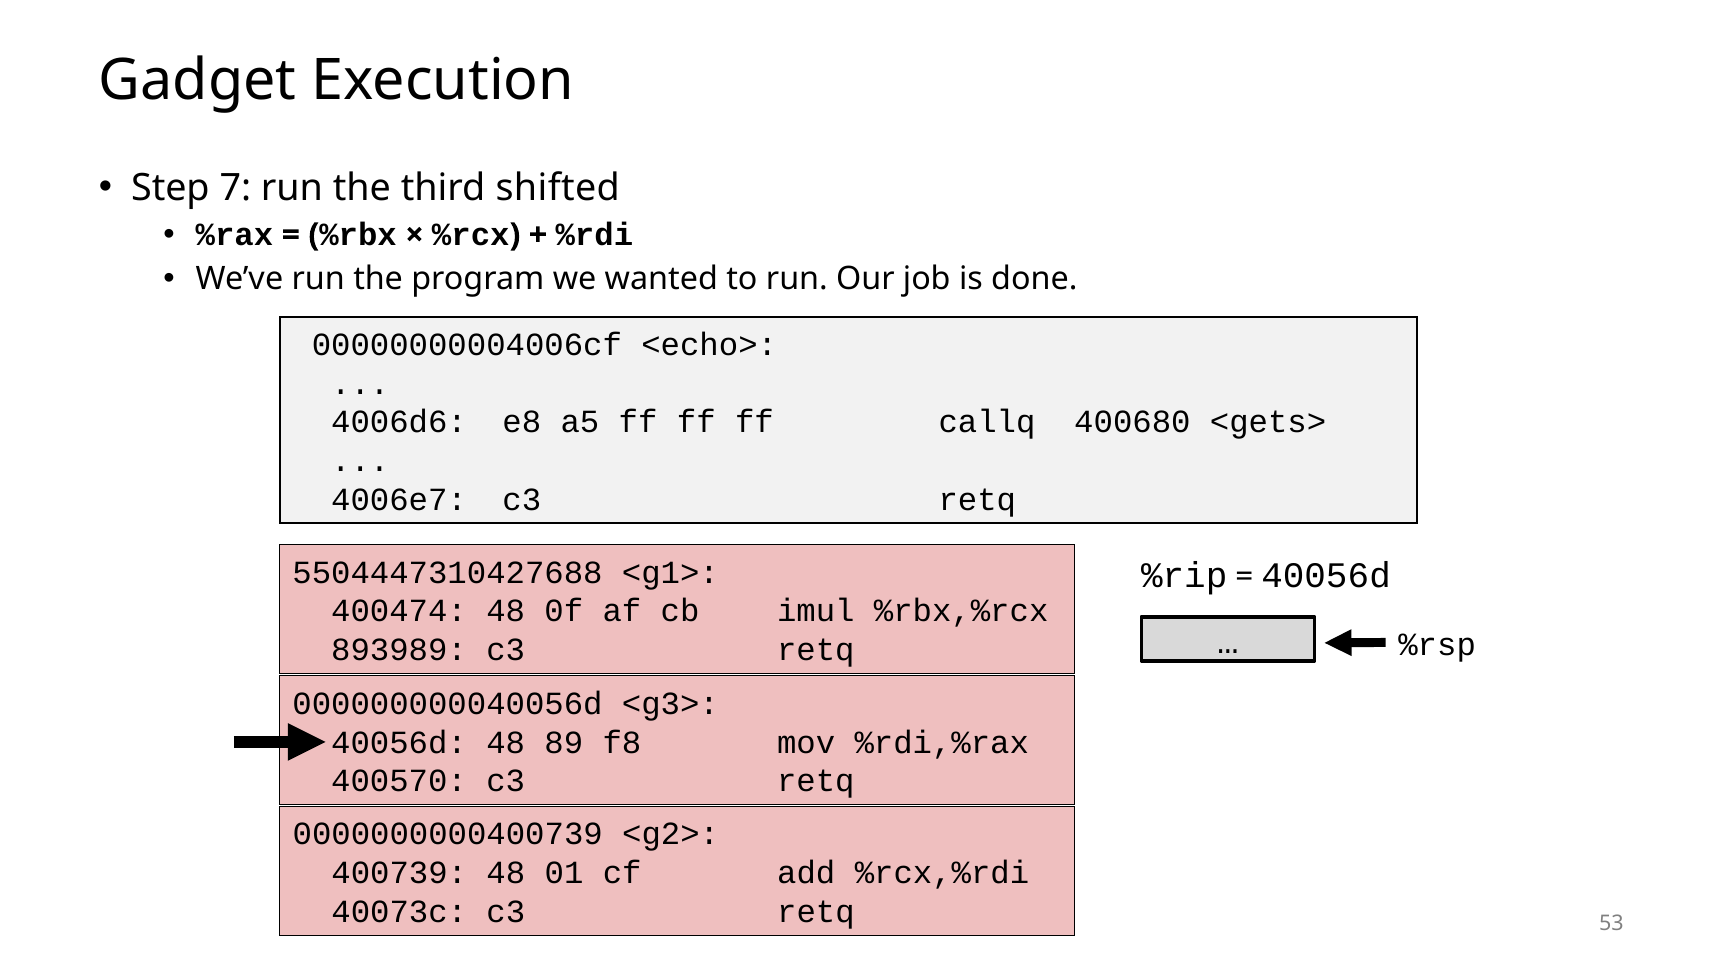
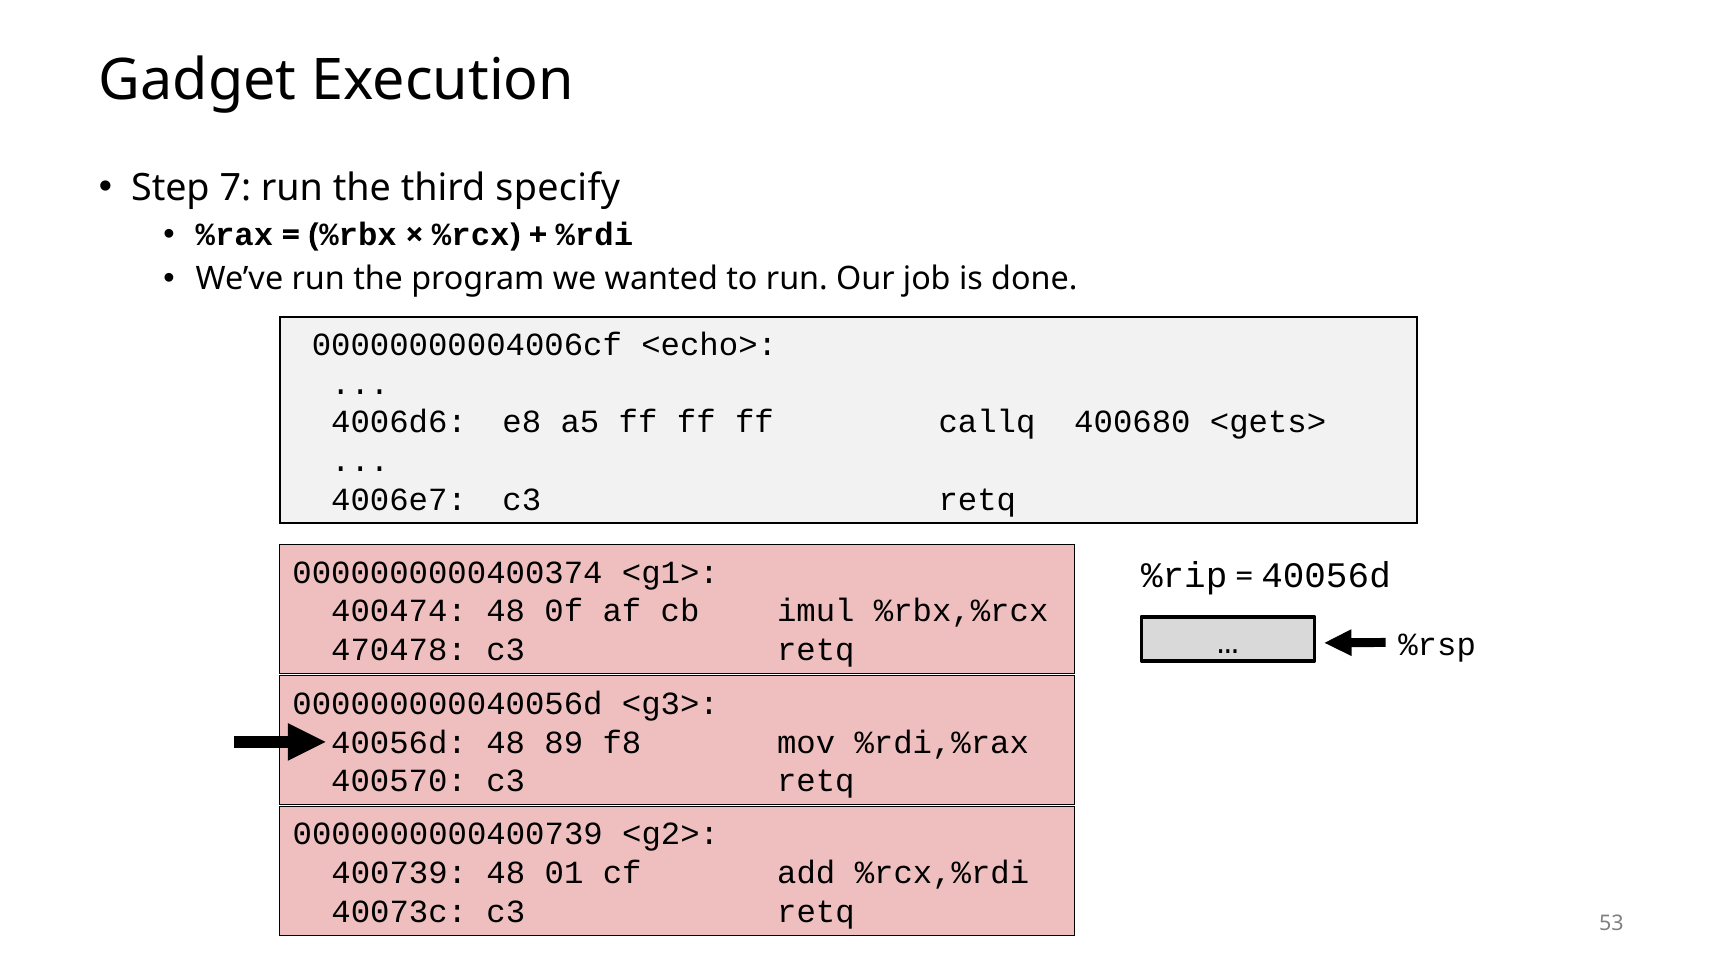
shifted: shifted -> specify
5504447310427688: 5504447310427688 -> 0000000000400374
893989: 893989 -> 470478
